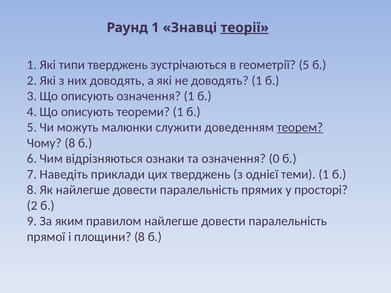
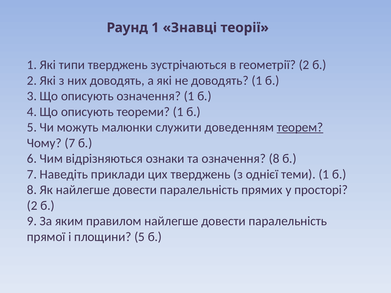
теорії underline: present -> none
геометрії 5: 5 -> 2
Чому 8: 8 -> 7
означення 0: 0 -> 8
площини 8: 8 -> 5
